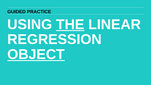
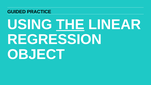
OBJECT underline: present -> none
